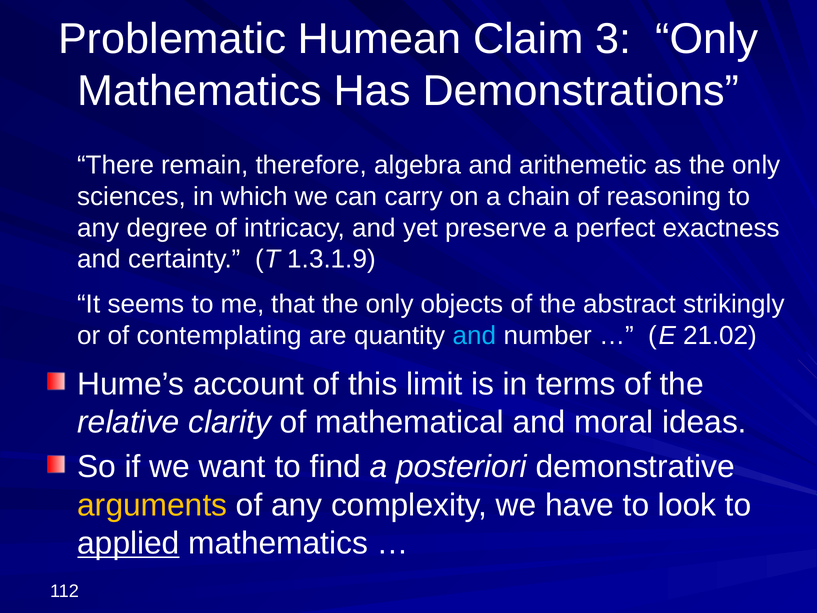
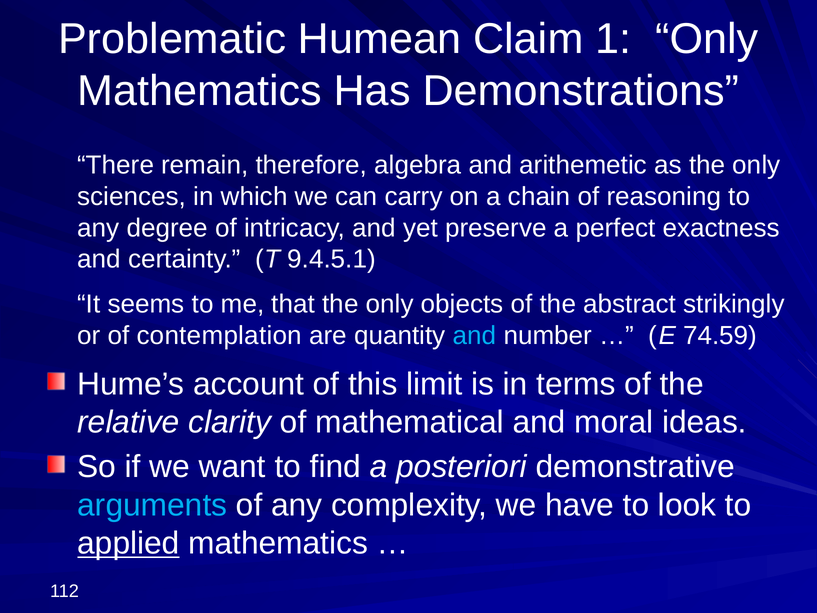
3: 3 -> 1
1.3.1.9: 1.3.1.9 -> 9.4.5.1
contemplating: contemplating -> contemplation
21.02: 21.02 -> 74.59
arguments colour: yellow -> light blue
